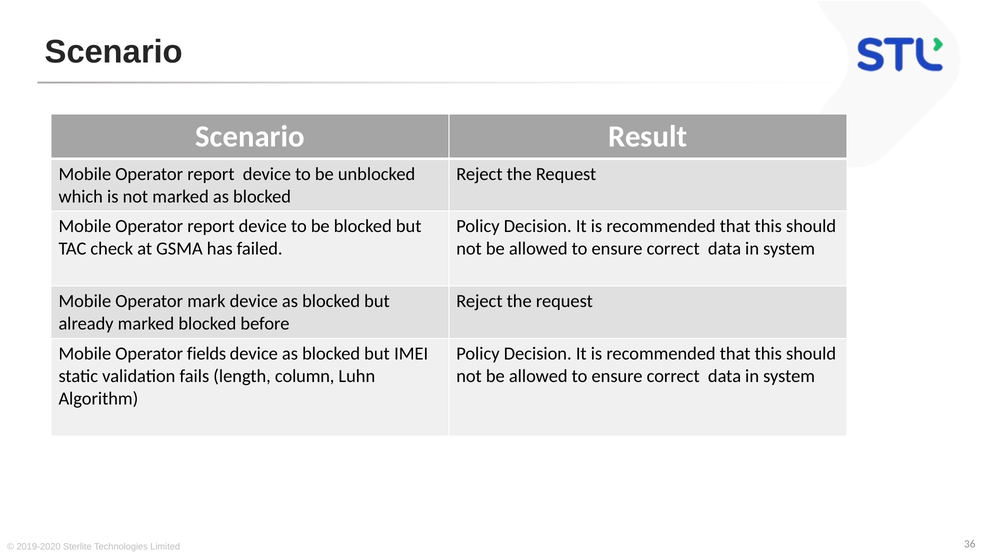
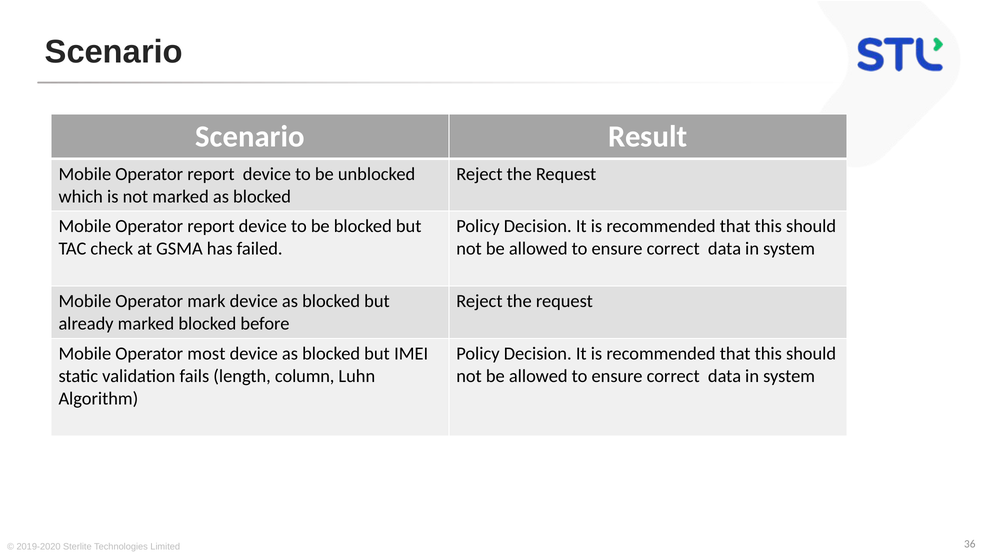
fields: fields -> most
